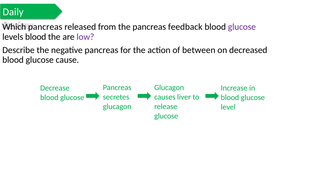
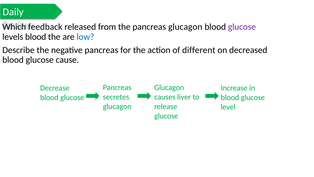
pancreas at (45, 27): pancreas -> feedback
pancreas feedback: feedback -> glucagon
low colour: purple -> blue
between: between -> different
